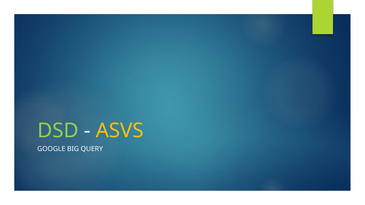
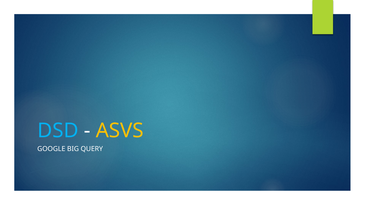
DSD colour: light green -> light blue
